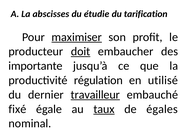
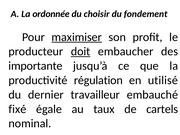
abscisses: abscisses -> ordonnée
étudie: étudie -> choisir
tarification: tarification -> fondement
travailleur underline: present -> none
taux underline: present -> none
égales: égales -> cartels
